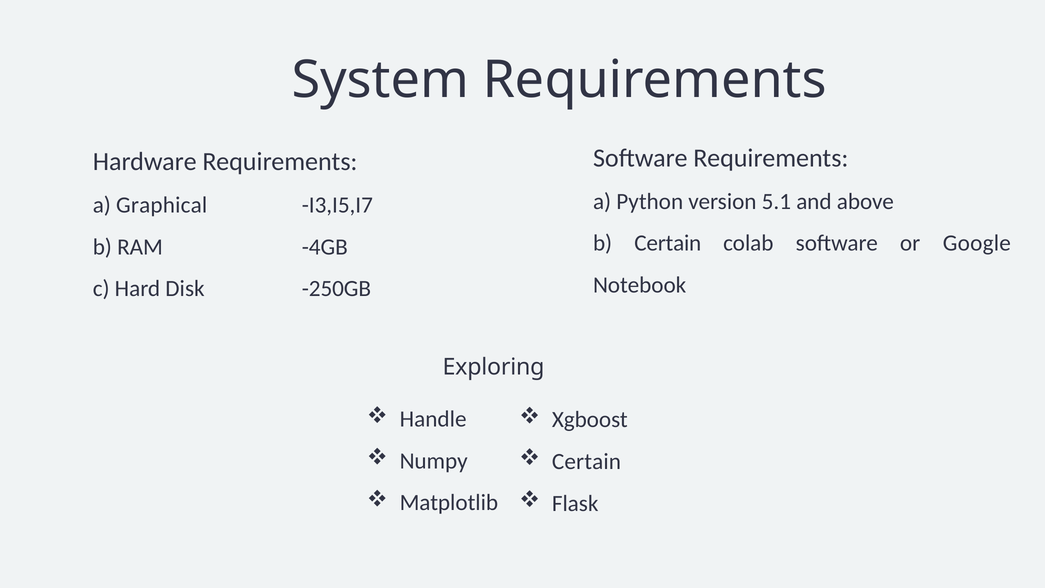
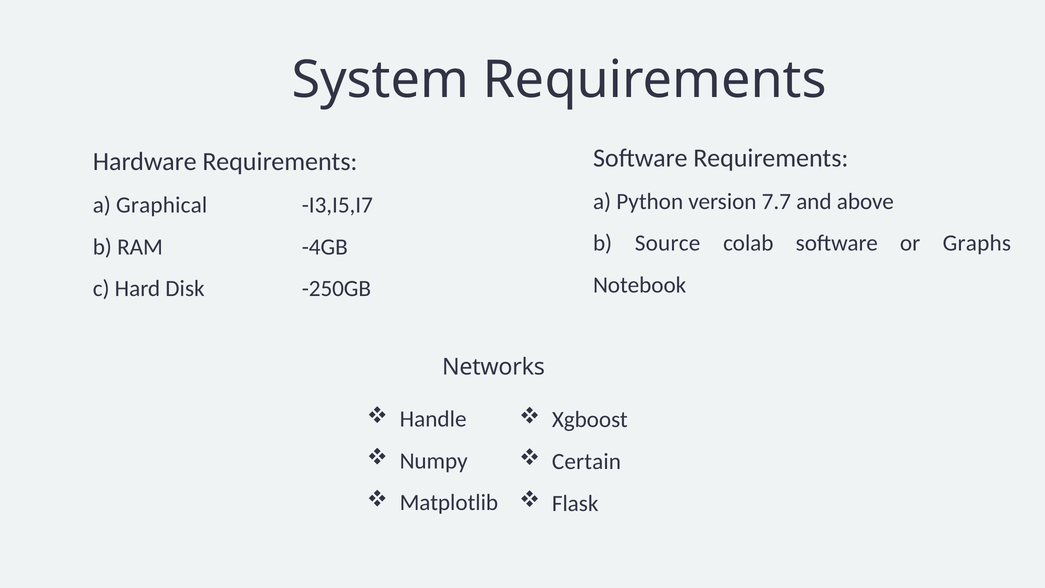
5.1: 5.1 -> 7.7
b Certain: Certain -> Source
Google: Google -> Graphs
Exploring: Exploring -> Networks
